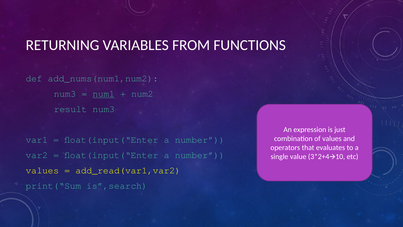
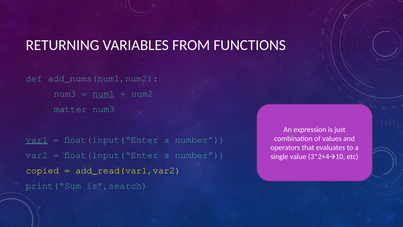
result: result -> matter
var1 underline: none -> present
values at (42, 170): values -> copied
